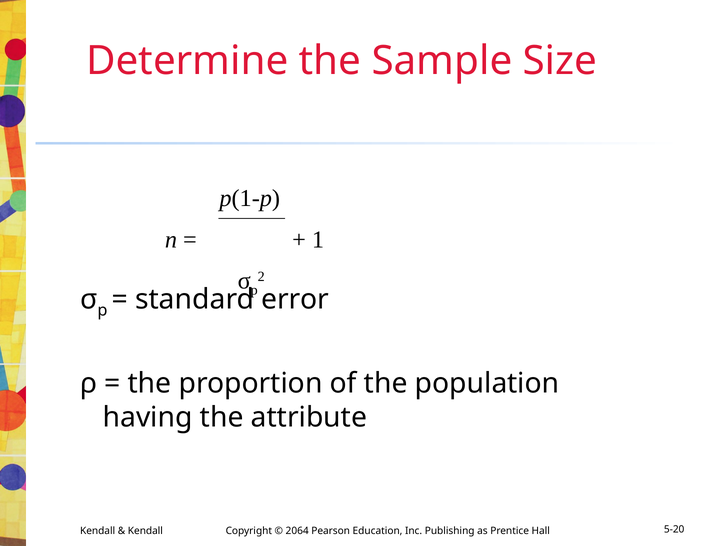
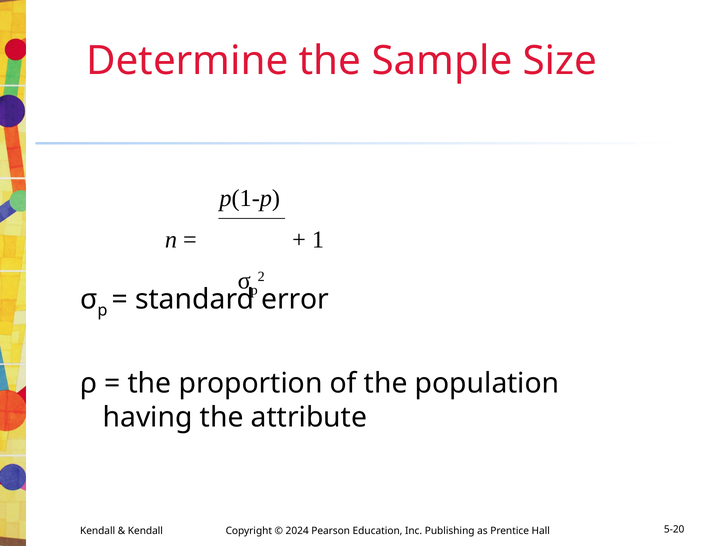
2064: 2064 -> 2024
